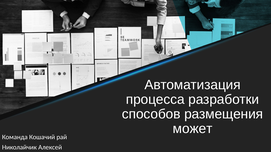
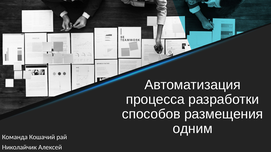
может: может -> одним
